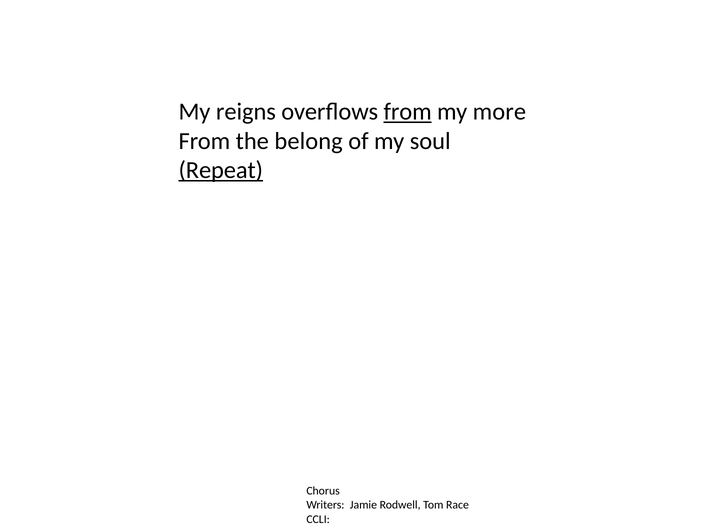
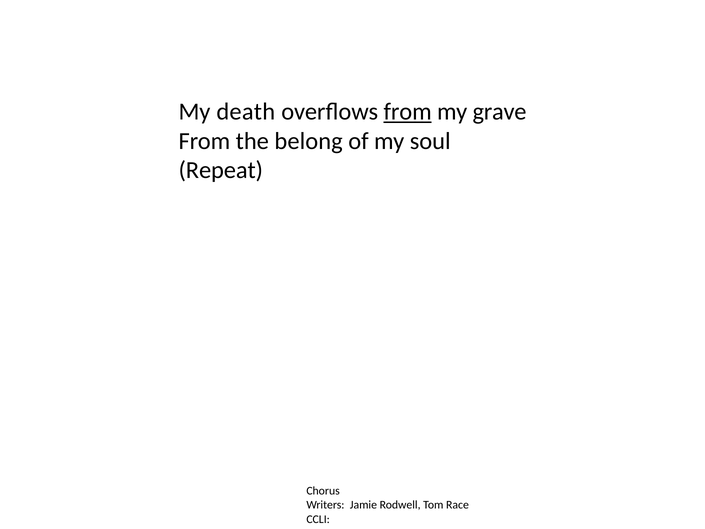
reigns: reigns -> death
more: more -> grave
Repeat underline: present -> none
